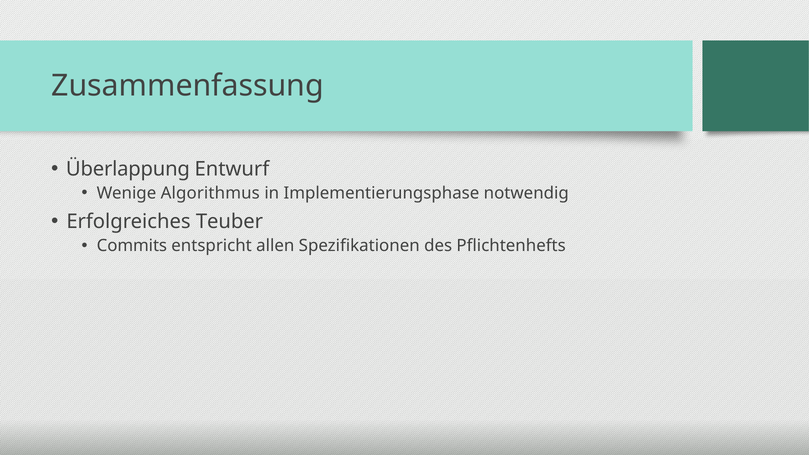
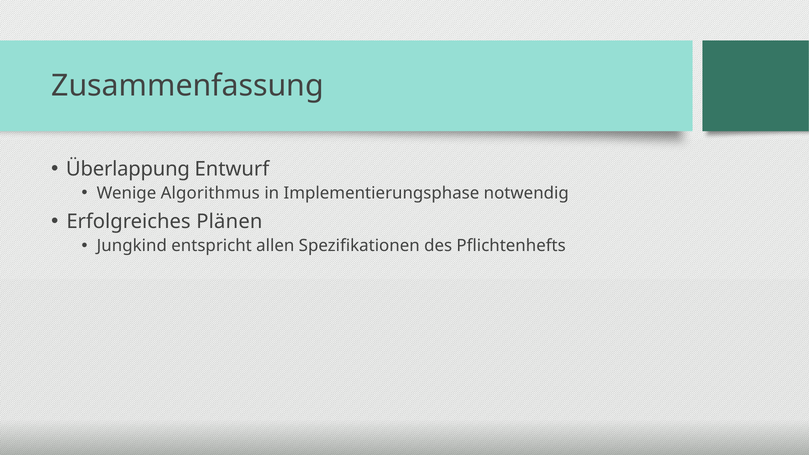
Teuber: Teuber -> Plänen
Commits: Commits -> Jungkind
